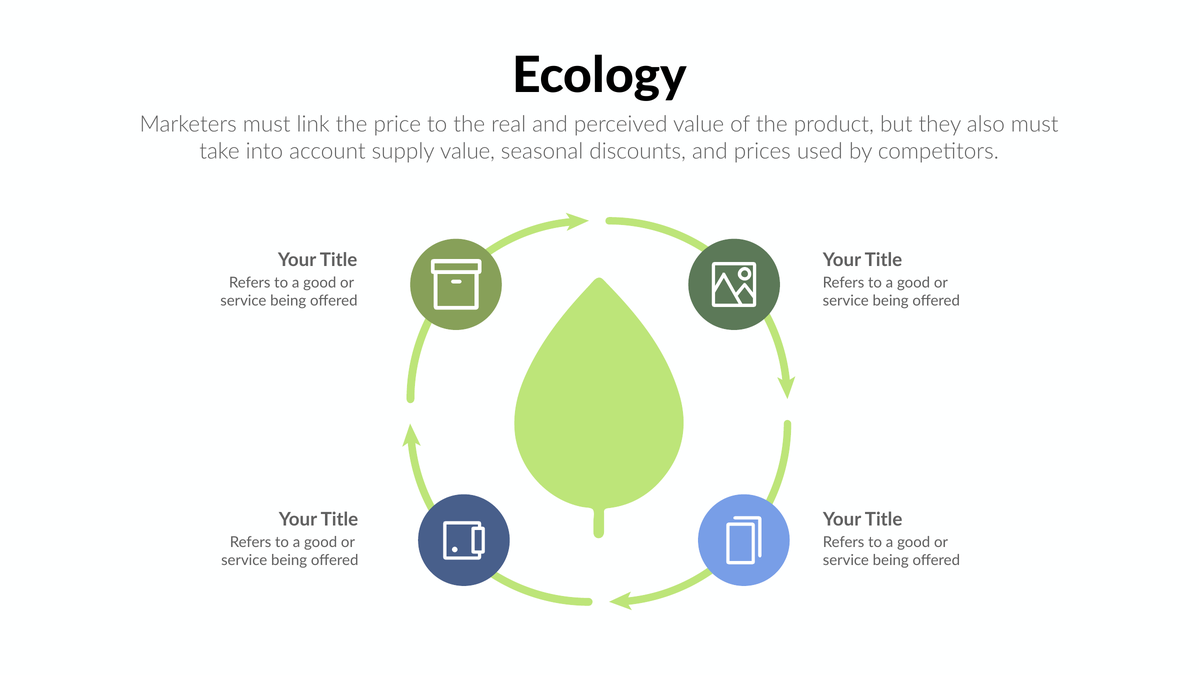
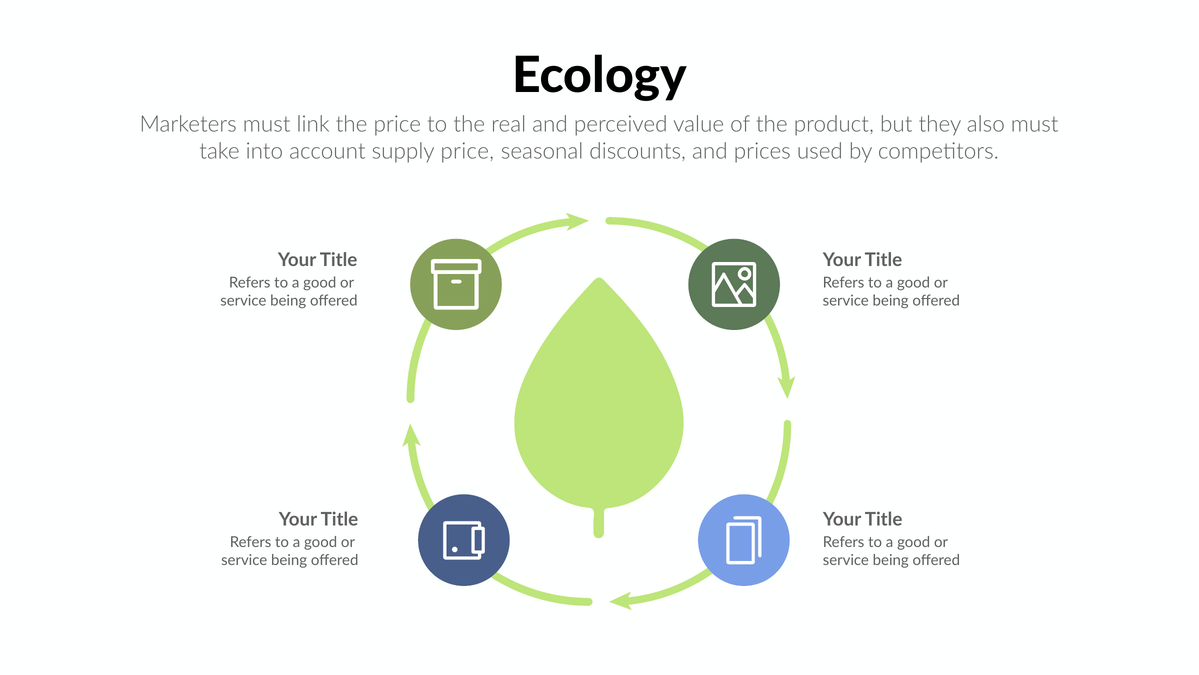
supply value: value -> price
